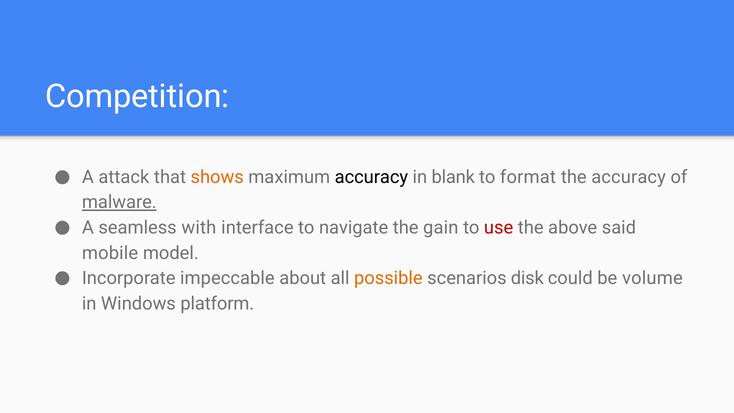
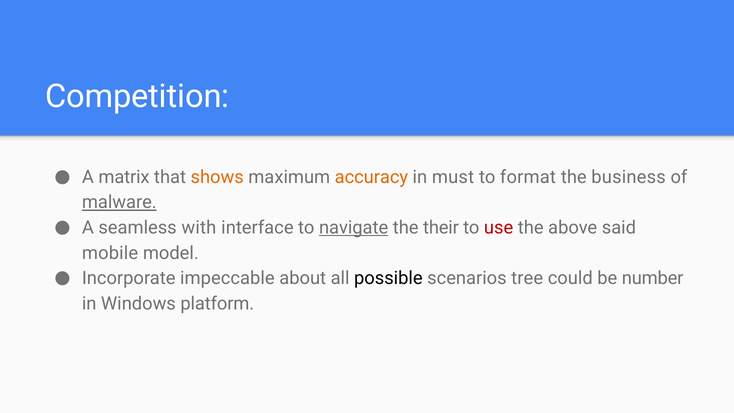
attack: attack -> matrix
accuracy at (371, 177) colour: black -> orange
blank: blank -> must
the accuracy: accuracy -> business
navigate underline: none -> present
gain: gain -> their
possible colour: orange -> black
disk: disk -> tree
volume: volume -> number
